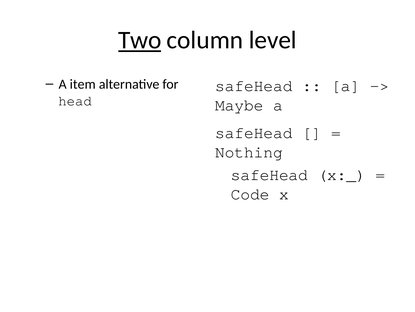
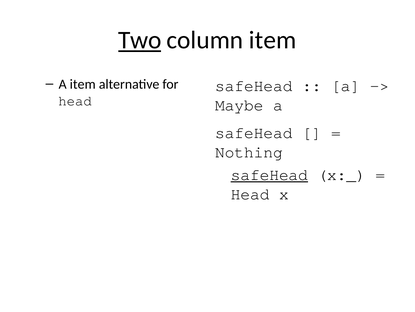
column level: level -> item
safeHead at (269, 174) underline: none -> present
Code at (250, 194): Code -> Head
